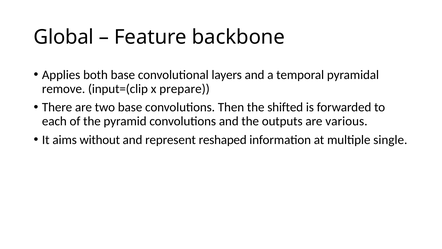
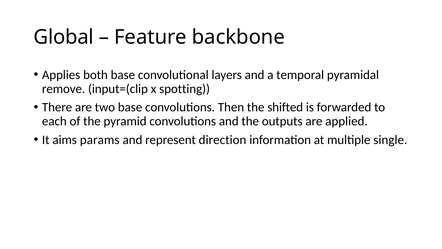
prepare: prepare -> spotting
various: various -> applied
without: without -> params
reshaped: reshaped -> direction
